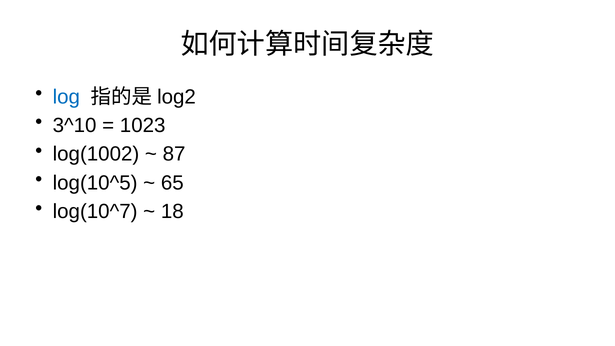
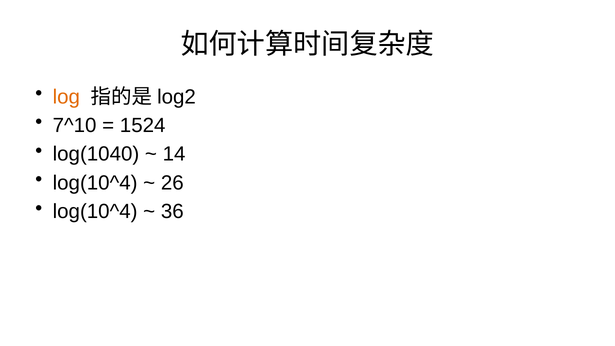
log colour: blue -> orange
3^10: 3^10 -> 7^10
1023: 1023 -> 1524
log(1002: log(1002 -> log(1040
87: 87 -> 14
log(10^5 at (95, 183): log(10^5 -> log(10^4
65: 65 -> 26
log(10^7 at (95, 212): log(10^7 -> log(10^4
18: 18 -> 36
